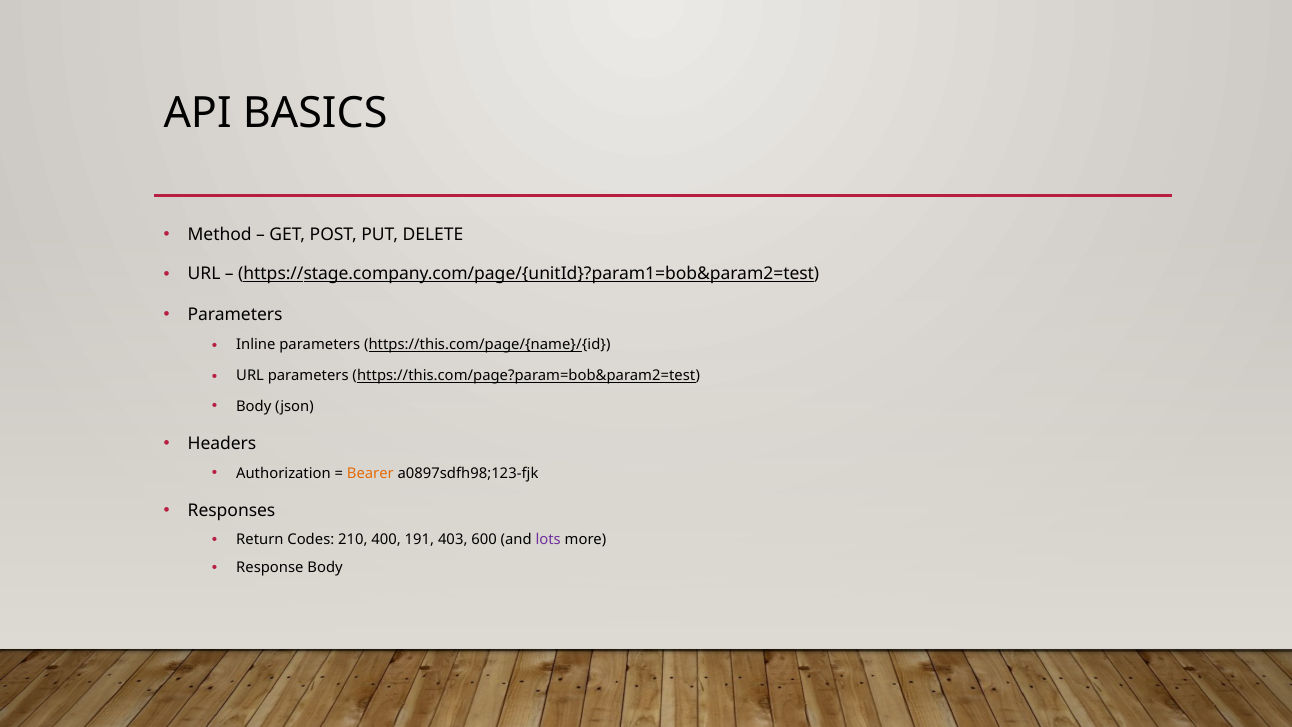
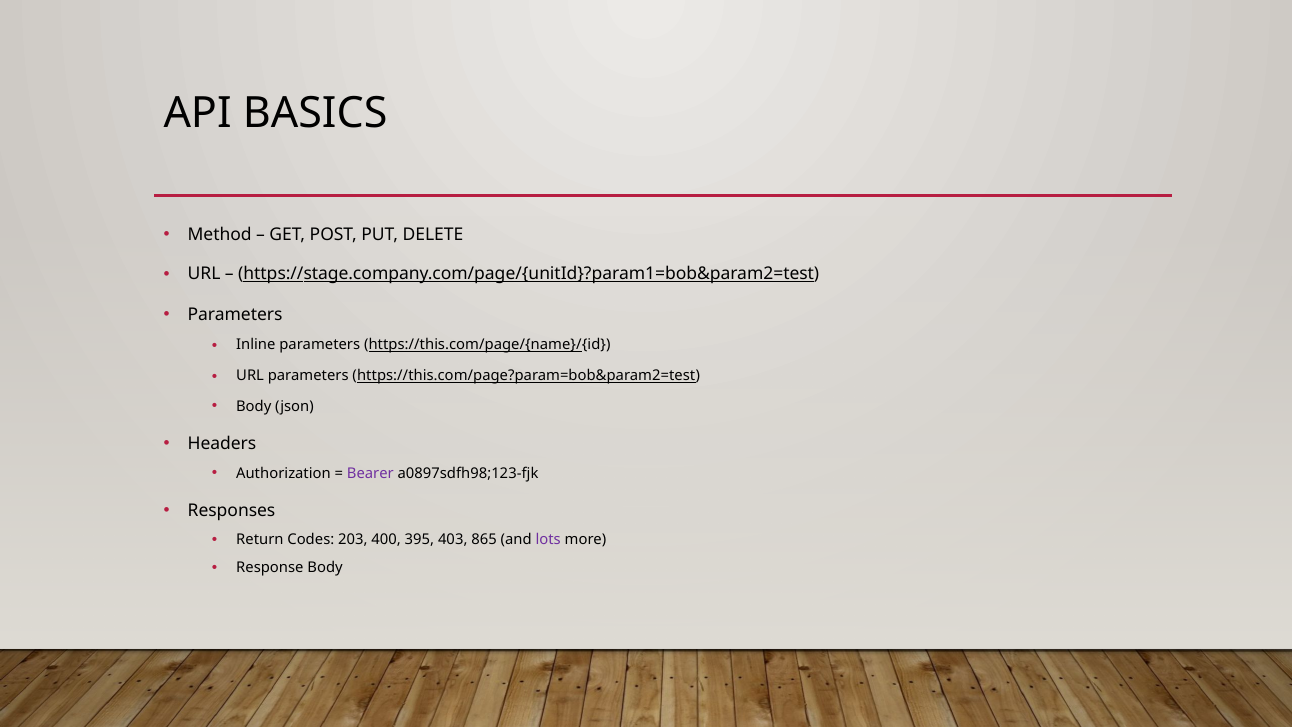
Bearer colour: orange -> purple
210: 210 -> 203
191: 191 -> 395
600: 600 -> 865
